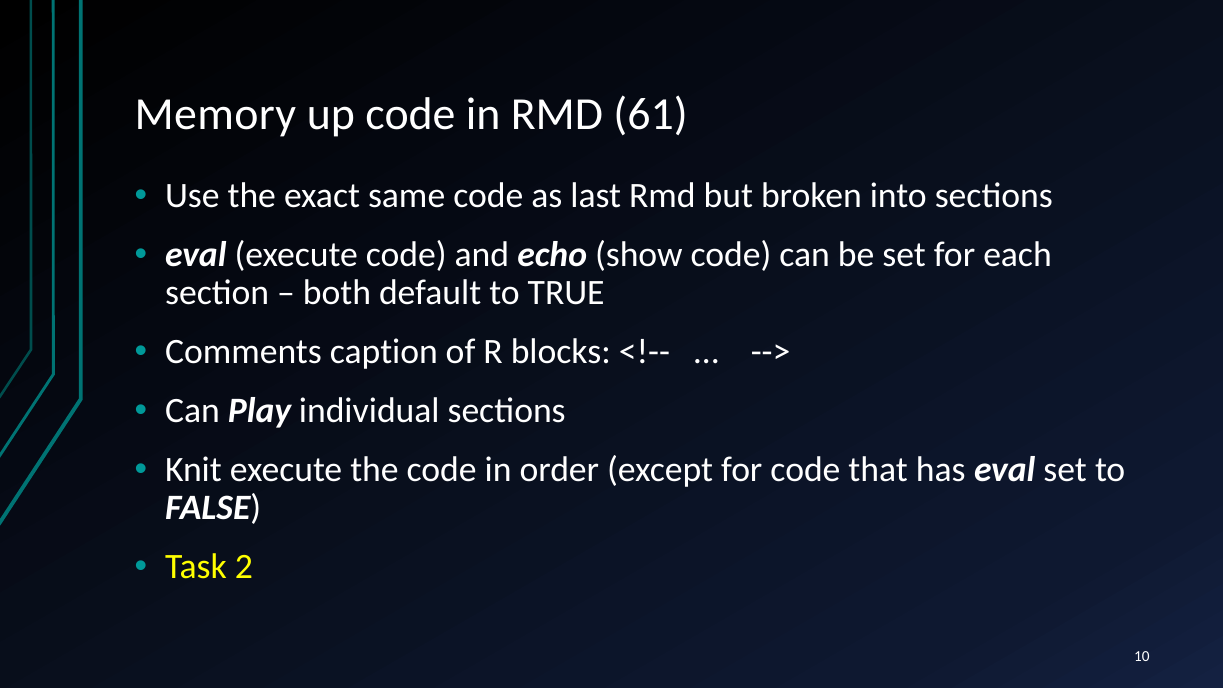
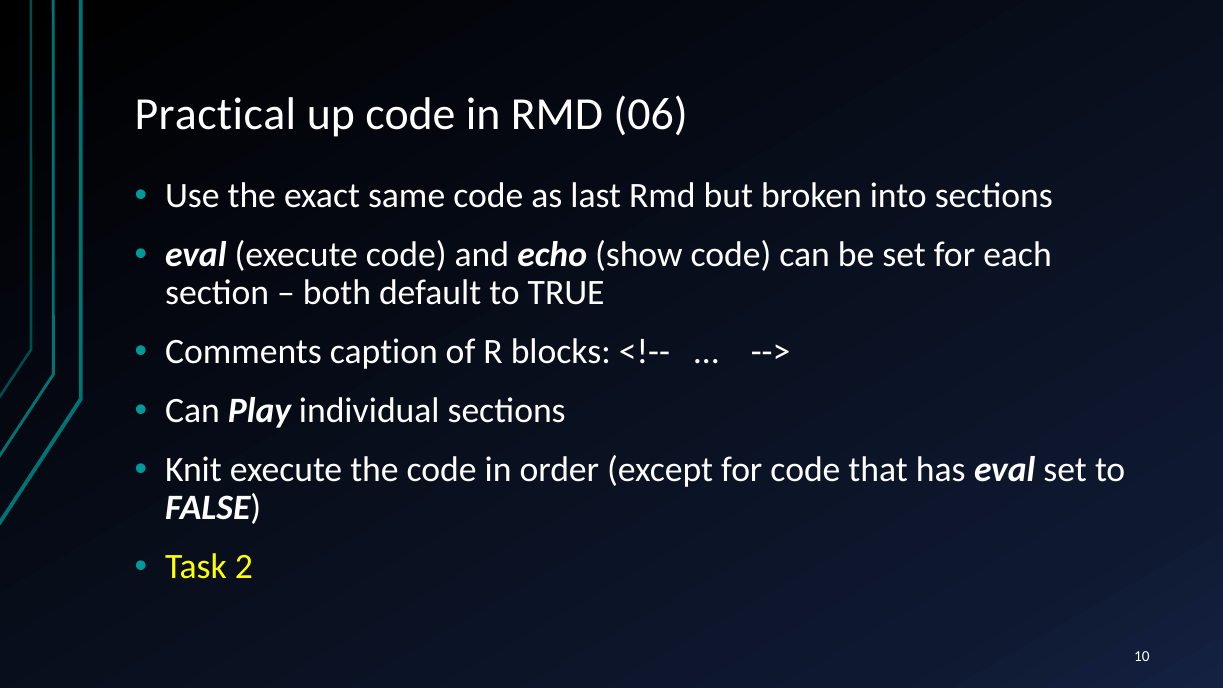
Memory: Memory -> Practical
61: 61 -> 06
